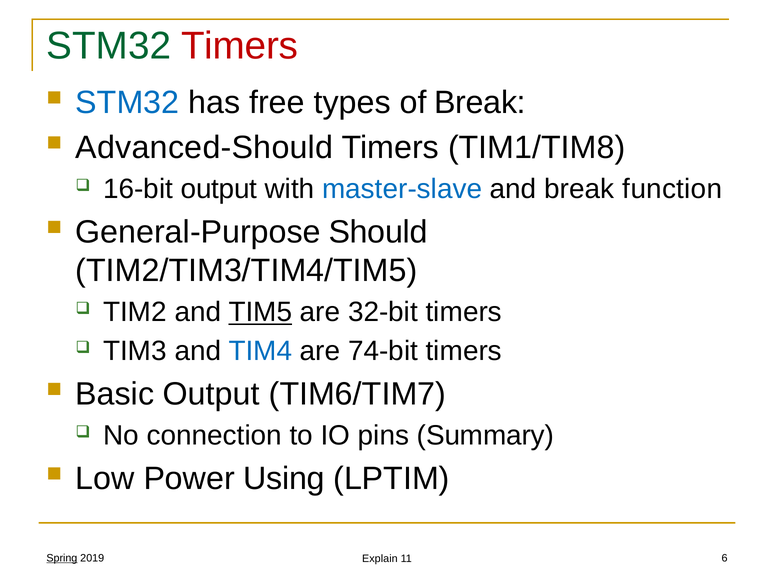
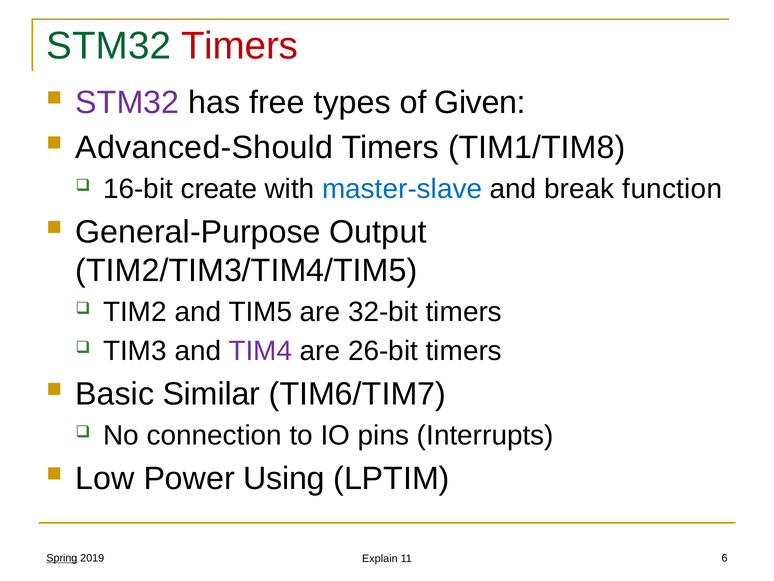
STM32 at (127, 102) colour: blue -> purple
of Break: Break -> Given
16-bit output: output -> create
Should: Should -> Output
TIM5 underline: present -> none
TIM4 colour: blue -> purple
74-bit: 74-bit -> 26-bit
Basic Output: Output -> Similar
Summary: Summary -> Interrupts
